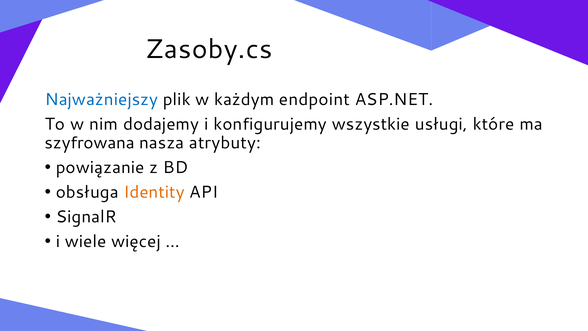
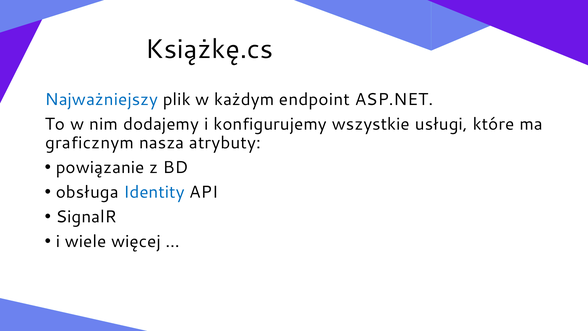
Zasoby.cs: Zasoby.cs -> Książkę.cs
szyfrowana: szyfrowana -> graficznym
Identity colour: orange -> blue
